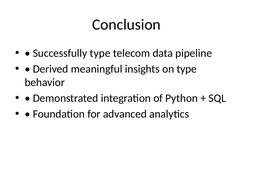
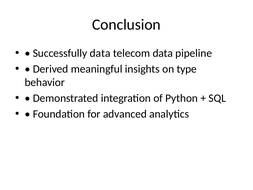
Successfully type: type -> data
